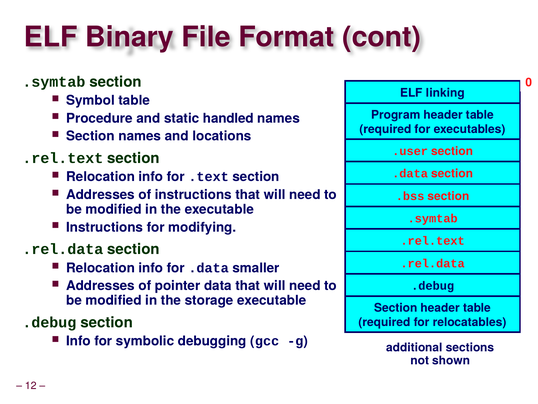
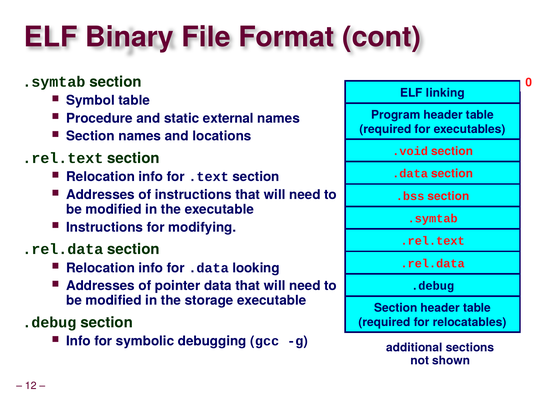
handled: handled -> external
.user: .user -> .void
smaller: smaller -> looking
